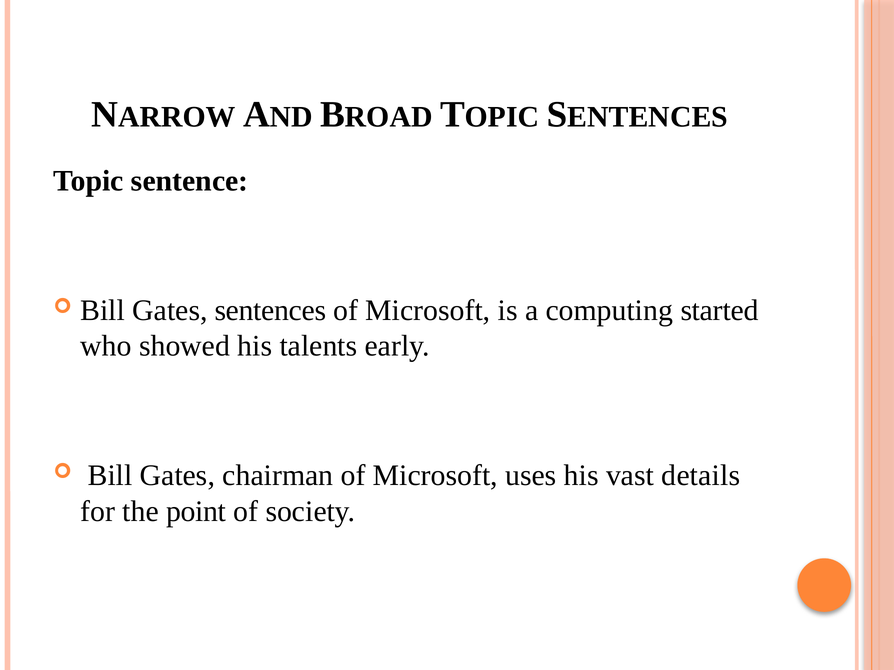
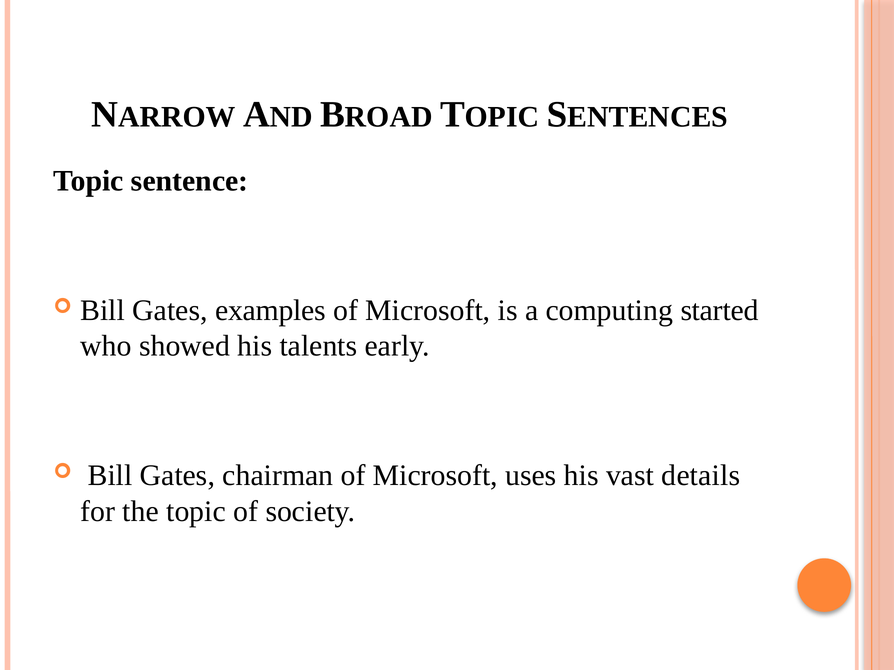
sentences: sentences -> examples
the point: point -> topic
